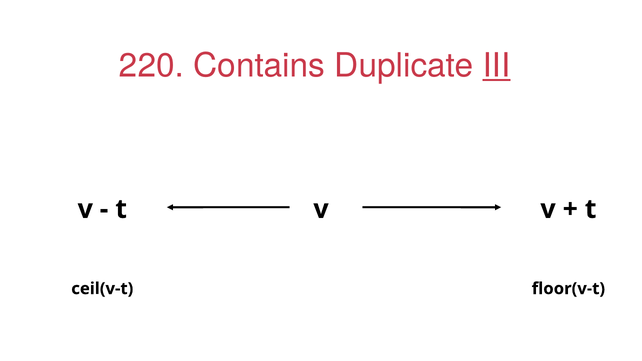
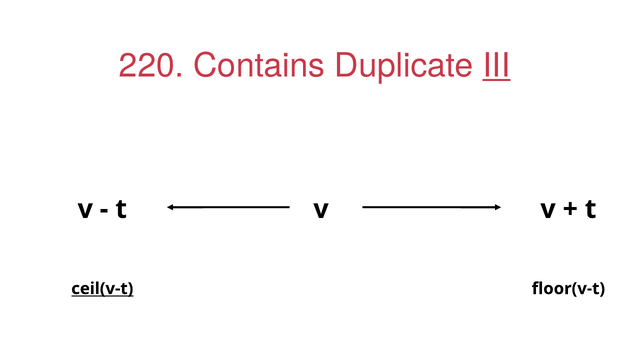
ceil(v-t underline: none -> present
